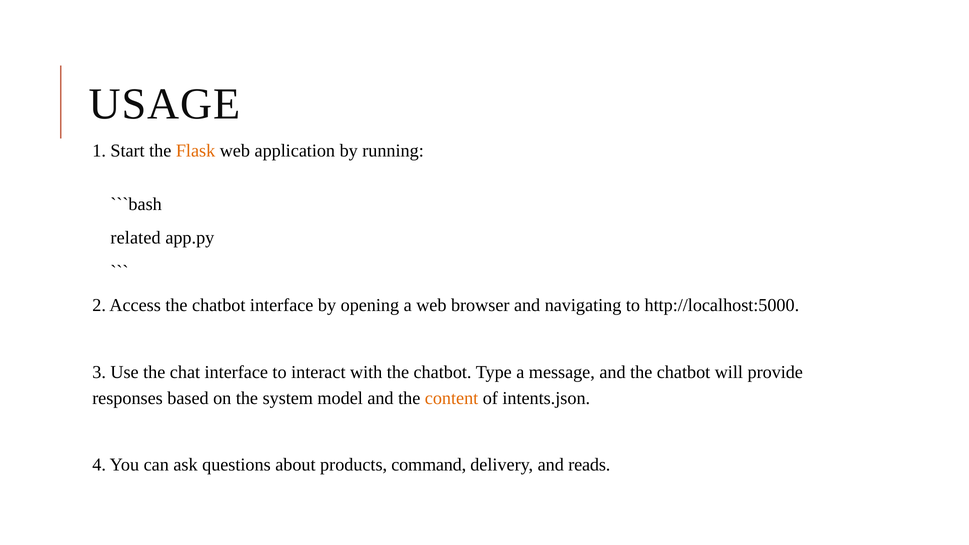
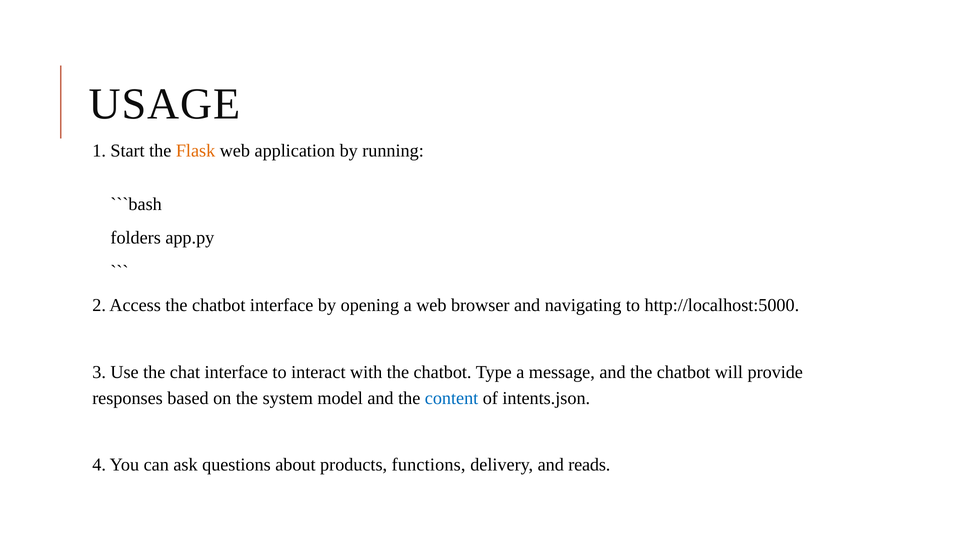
related: related -> folders
content colour: orange -> blue
command: command -> functions
